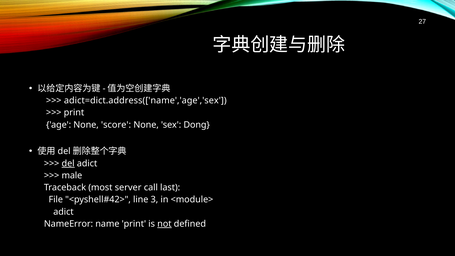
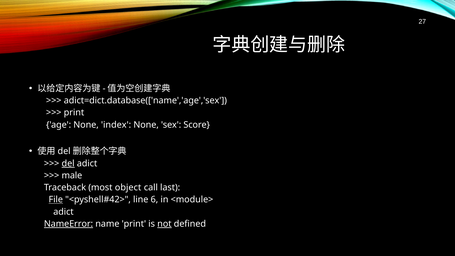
adict=dict.address(['name','age','sex: adict=dict.address(['name','age','sex -> adict=dict.database(['name','age','sex
score: score -> index
Dong: Dong -> Score
server: server -> object
File underline: none -> present
3: 3 -> 6
NameError underline: none -> present
